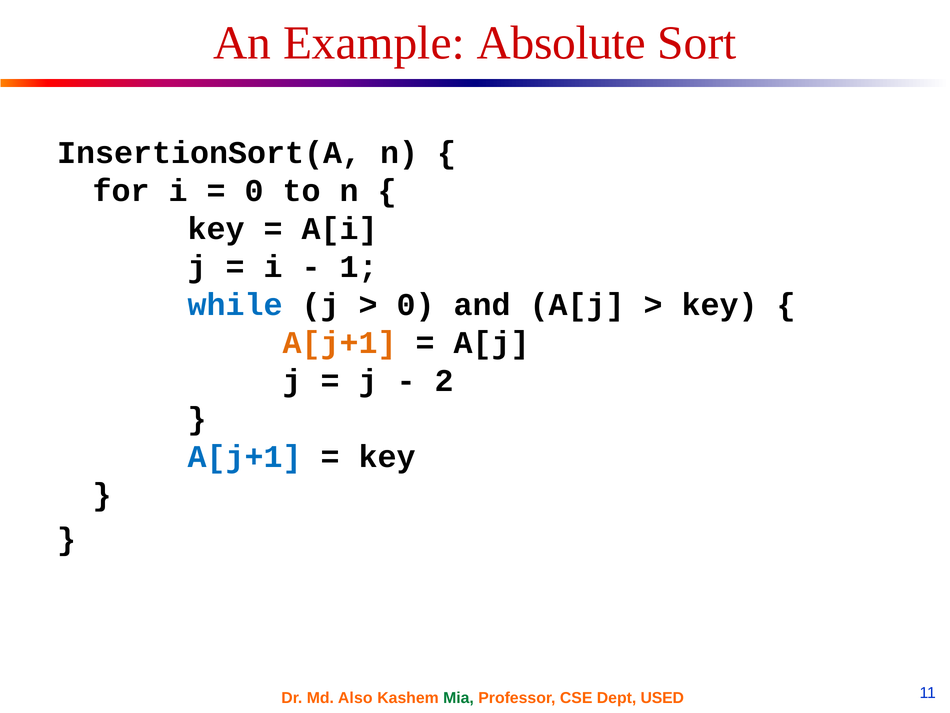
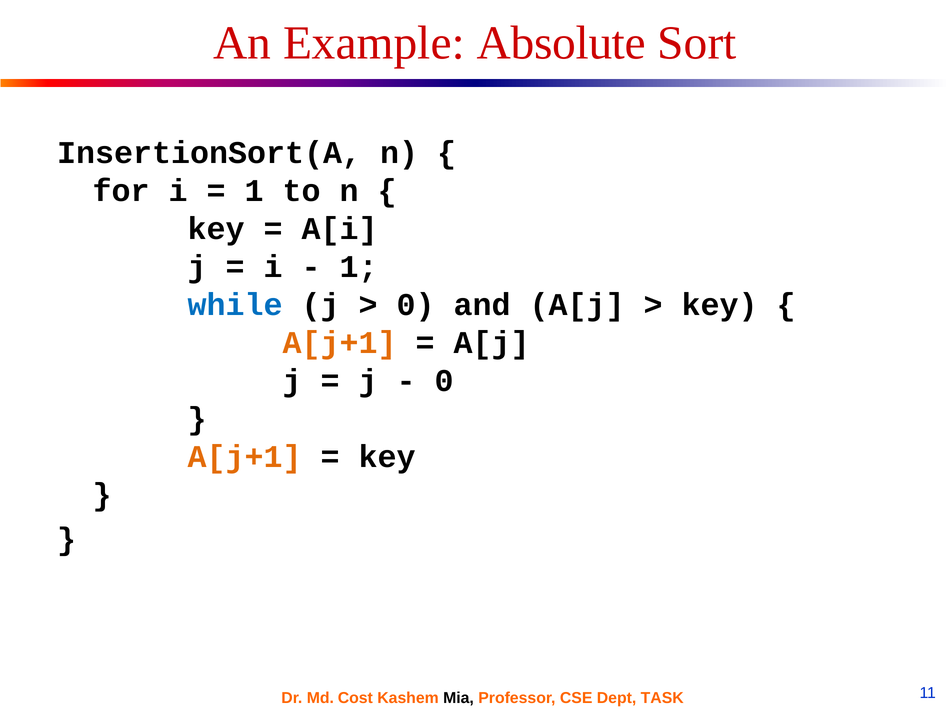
0 at (254, 191): 0 -> 1
2 at (444, 381): 2 -> 0
A[j+1 at (245, 457) colour: blue -> orange
Also: Also -> Cost
Mia colour: green -> black
USED: USED -> TASK
